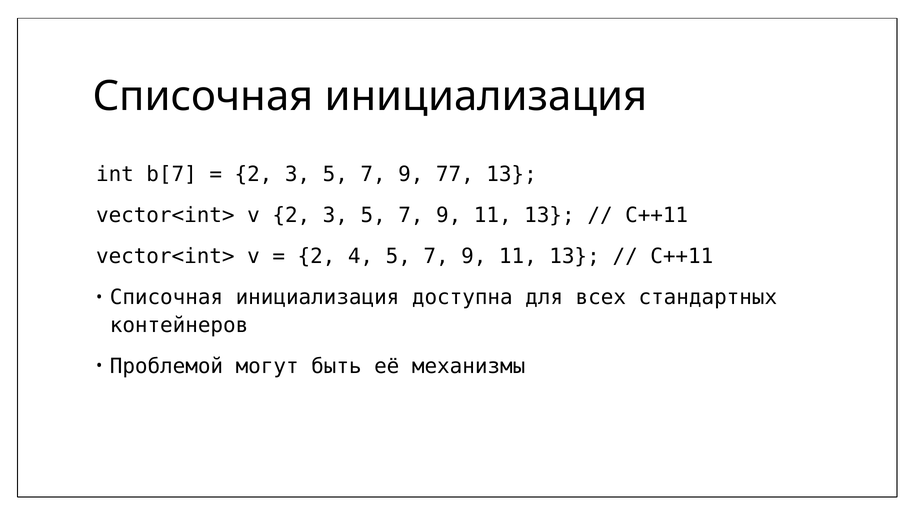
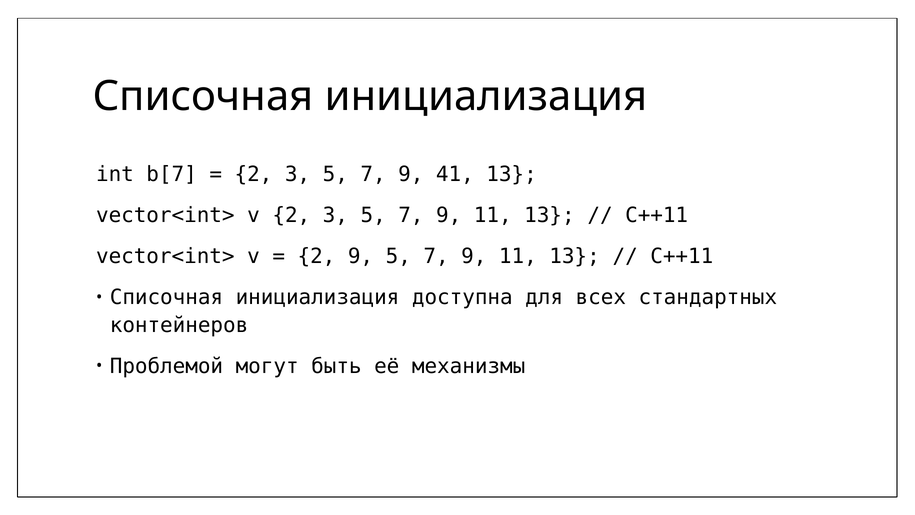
77: 77 -> 41
2 4: 4 -> 9
